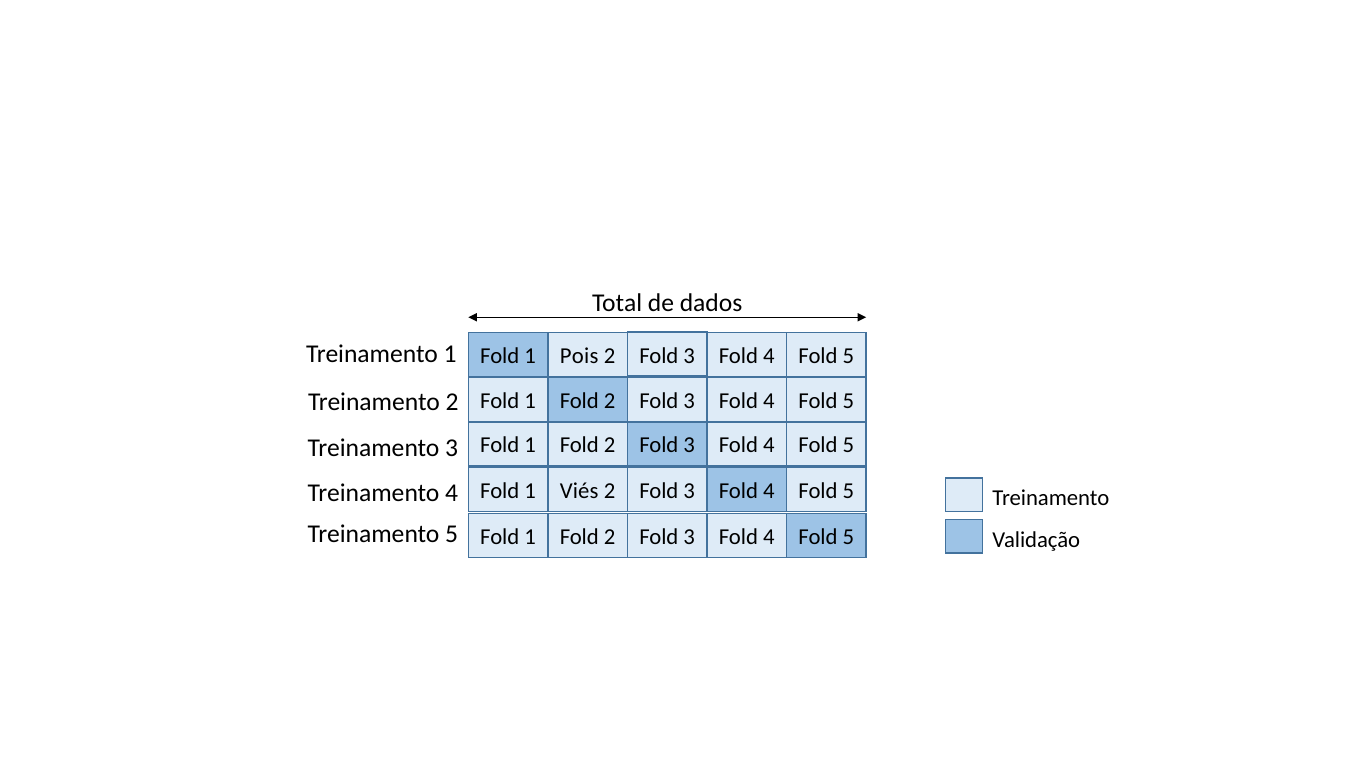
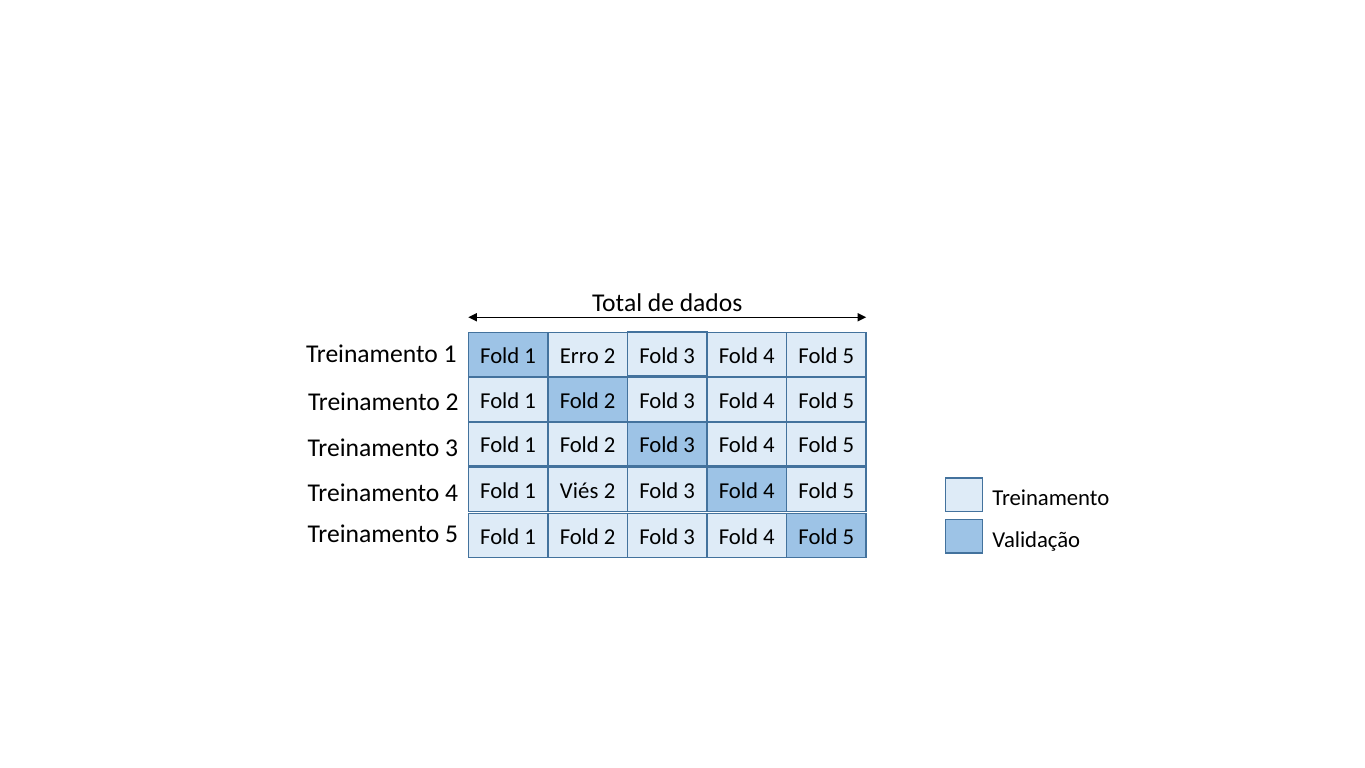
Pois: Pois -> Erro
